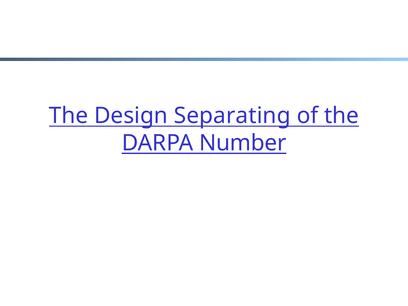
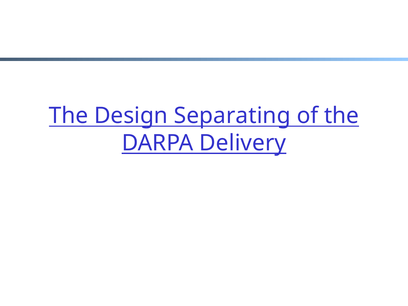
Number: Number -> Delivery
